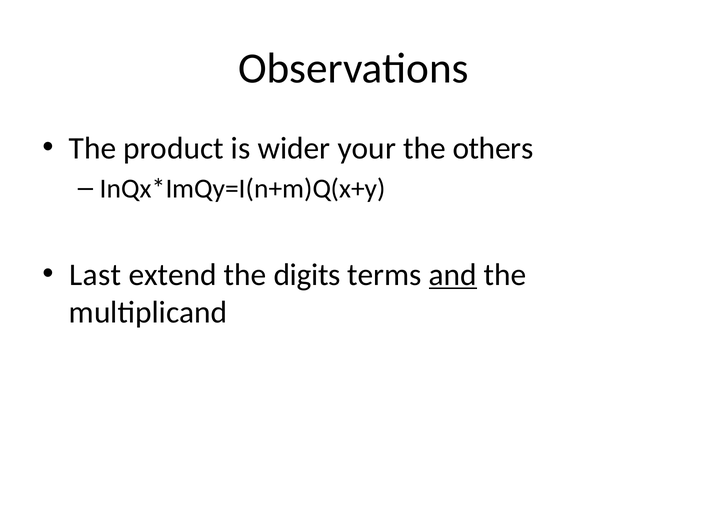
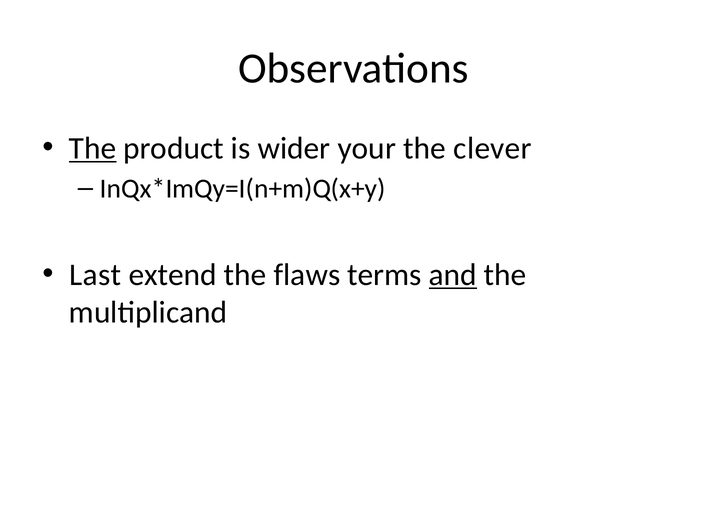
The at (93, 148) underline: none -> present
others: others -> clever
digits: digits -> flaws
